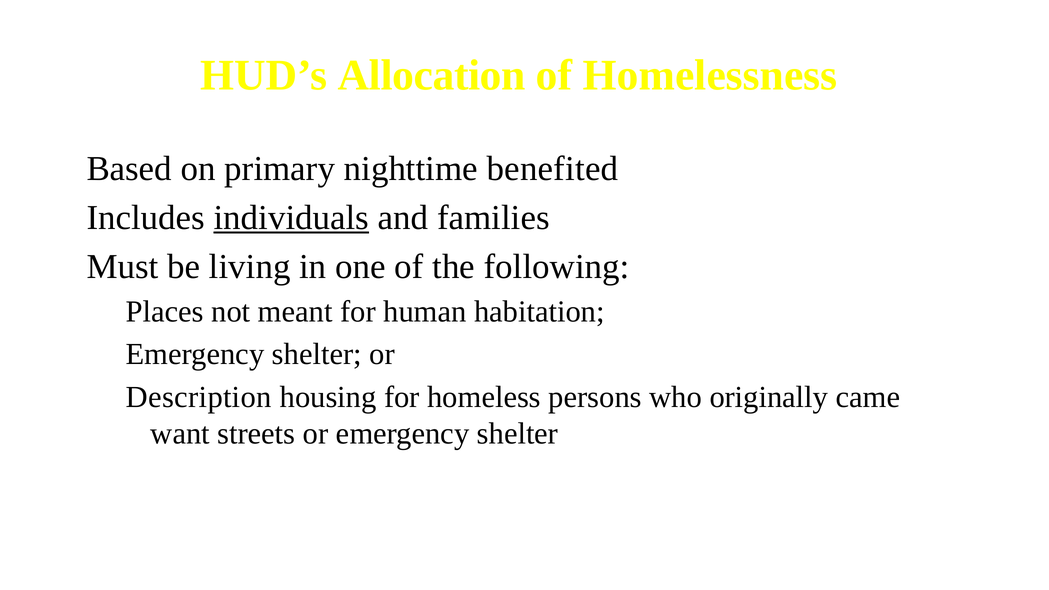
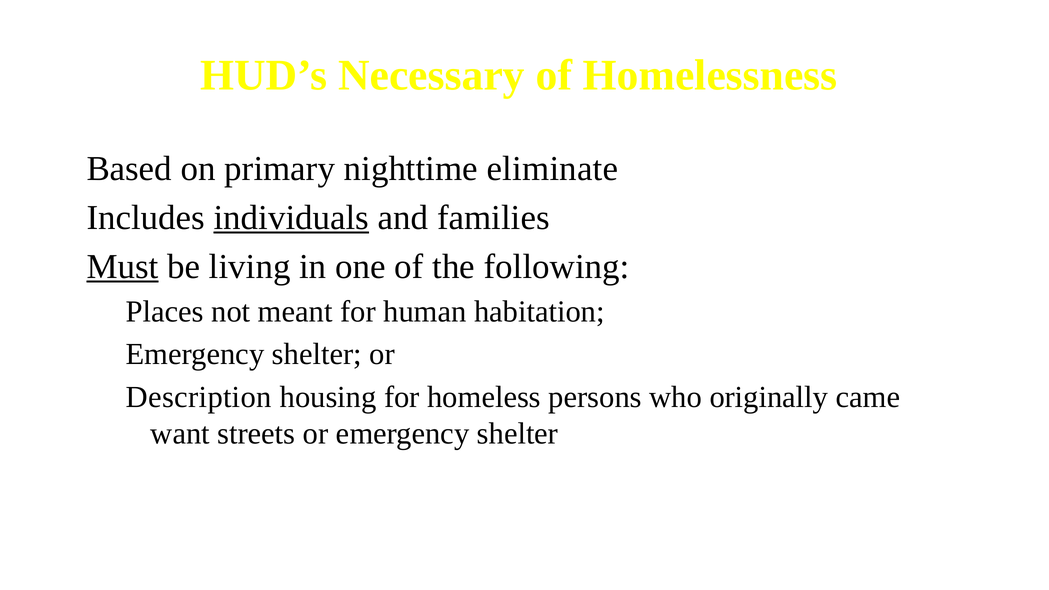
Allocation: Allocation -> Necessary
benefited: benefited -> eliminate
Must underline: none -> present
